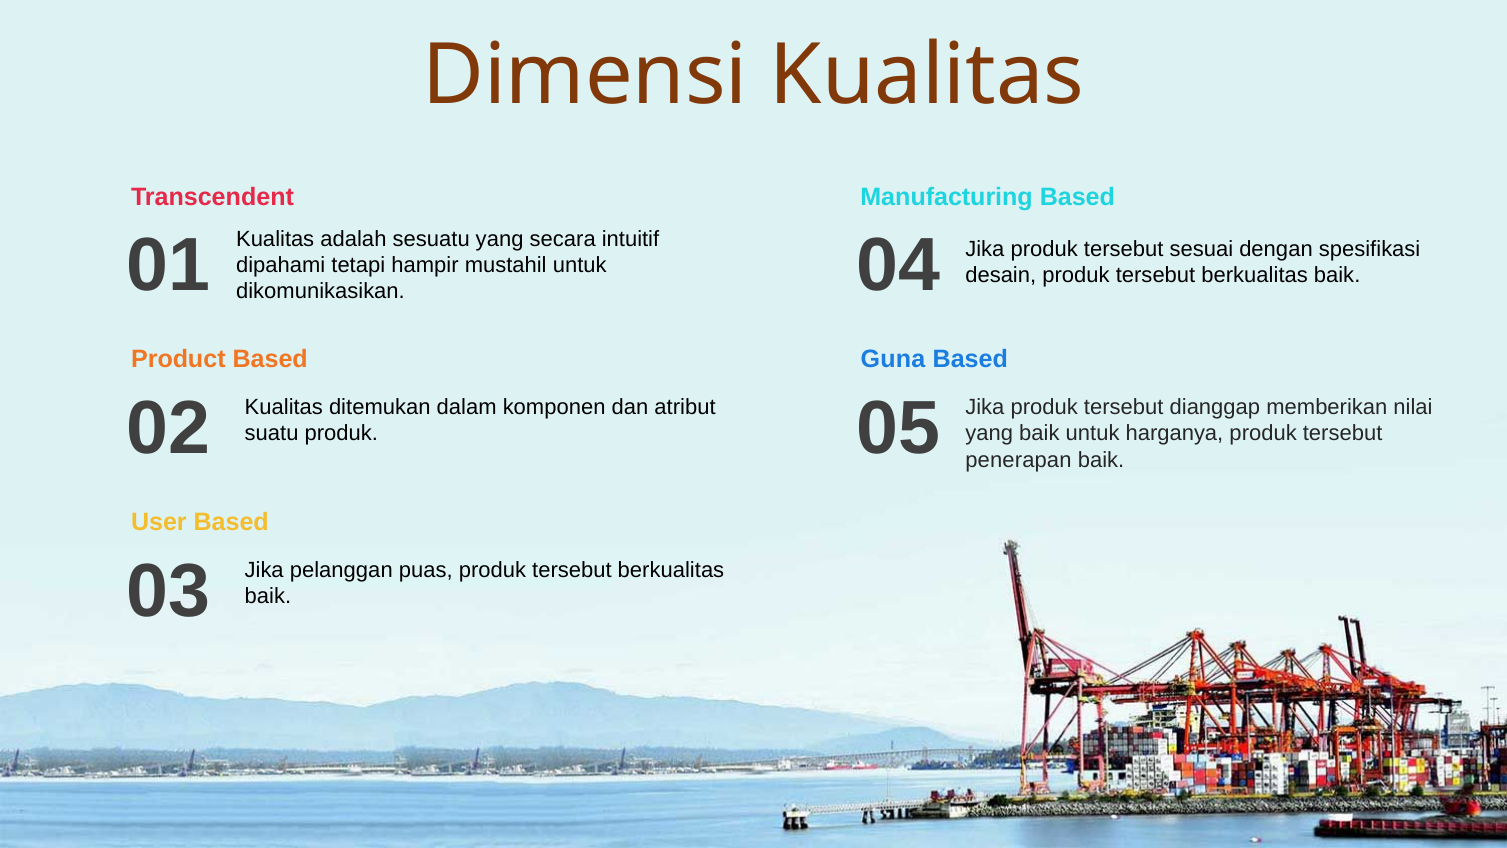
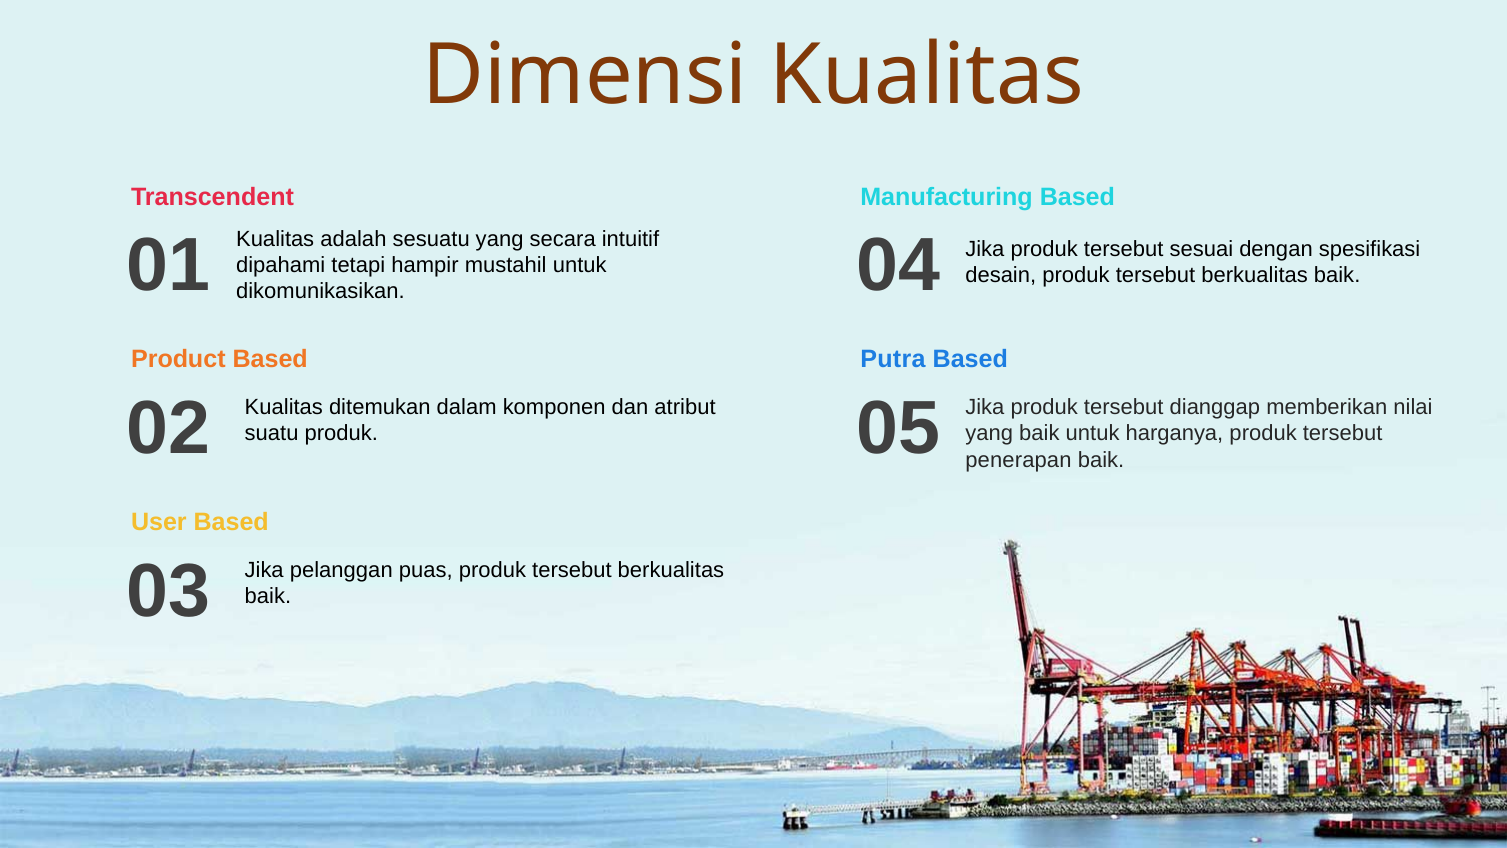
Guna: Guna -> Putra
